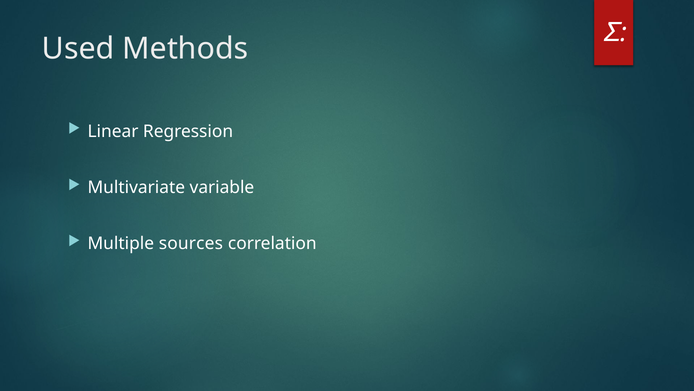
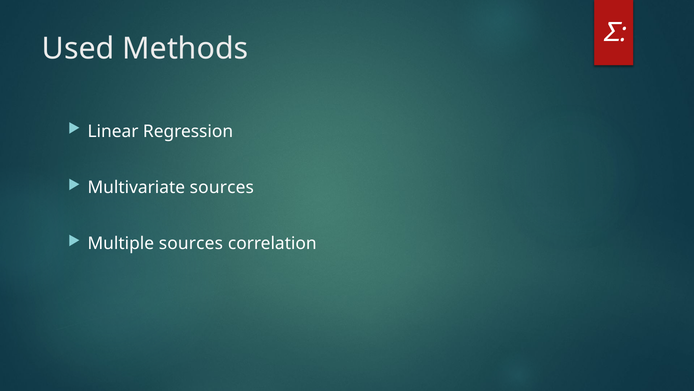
Multivariate variable: variable -> sources
